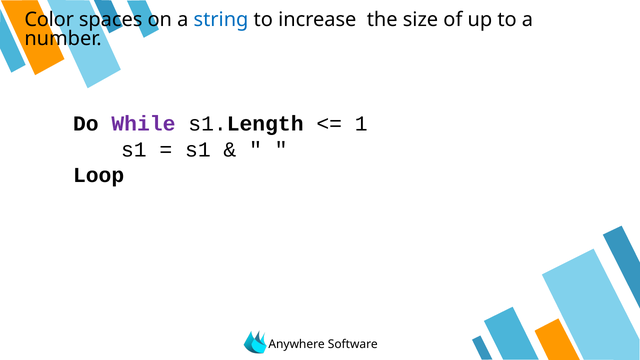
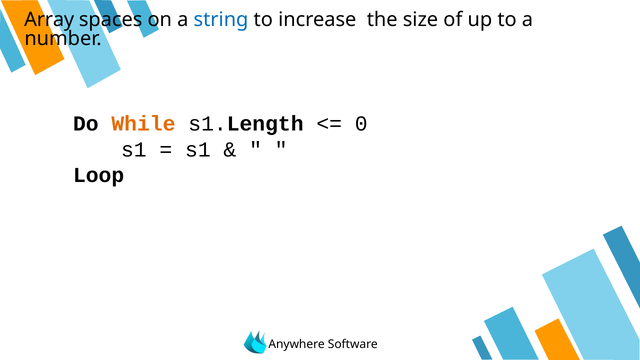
Color: Color -> Array
While colour: purple -> orange
1: 1 -> 0
